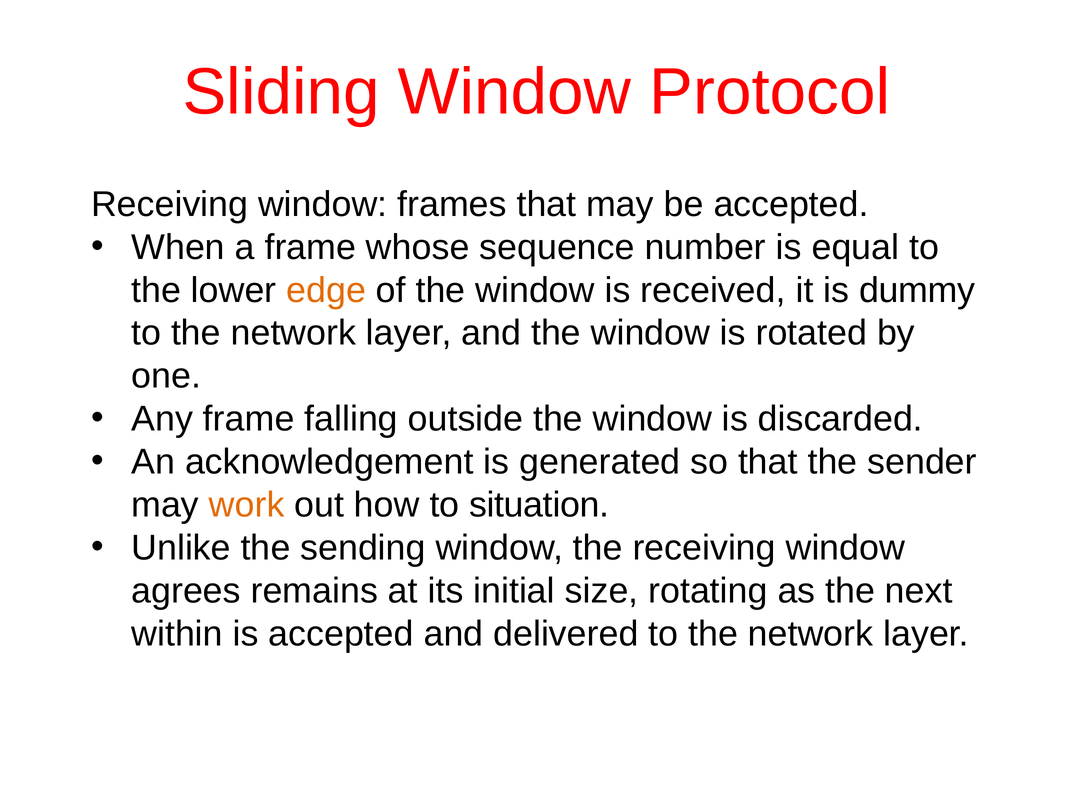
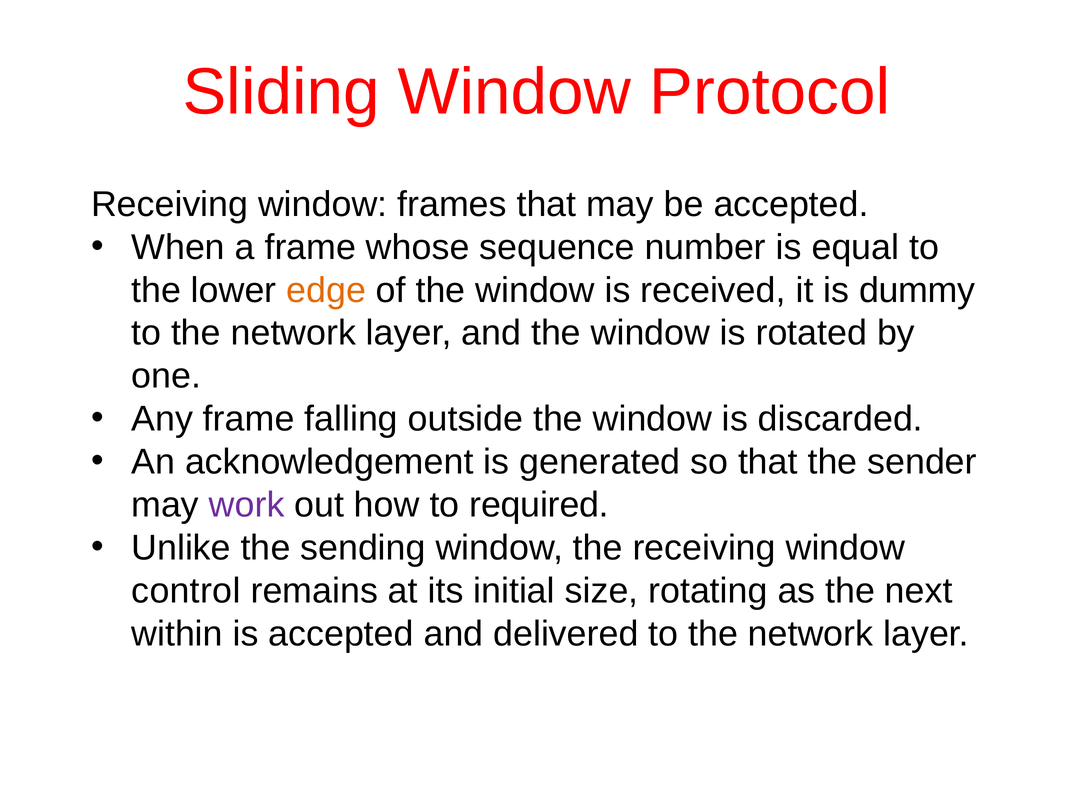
work colour: orange -> purple
situation: situation -> required
agrees: agrees -> control
